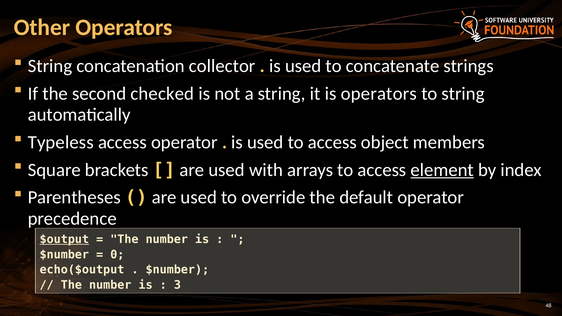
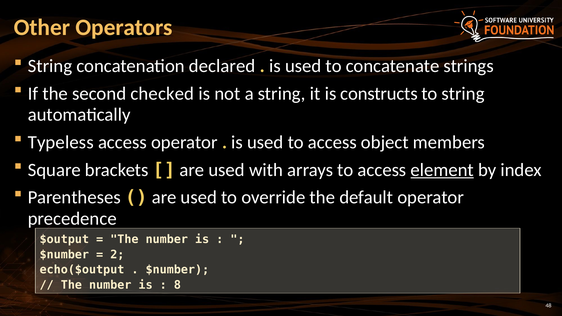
collector: collector -> declared
is operators: operators -> constructs
$output underline: present -> none
0: 0 -> 2
3: 3 -> 8
